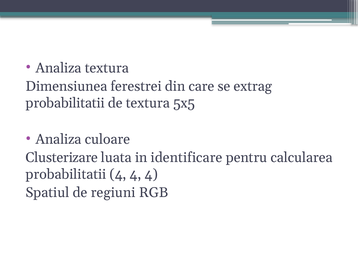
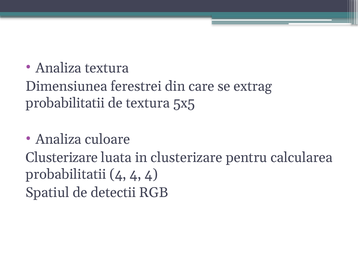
in identificare: identificare -> clusterizare
regiuni: regiuni -> detectii
